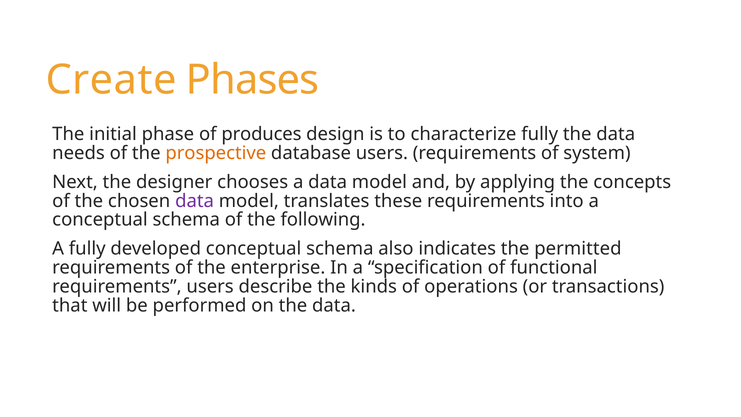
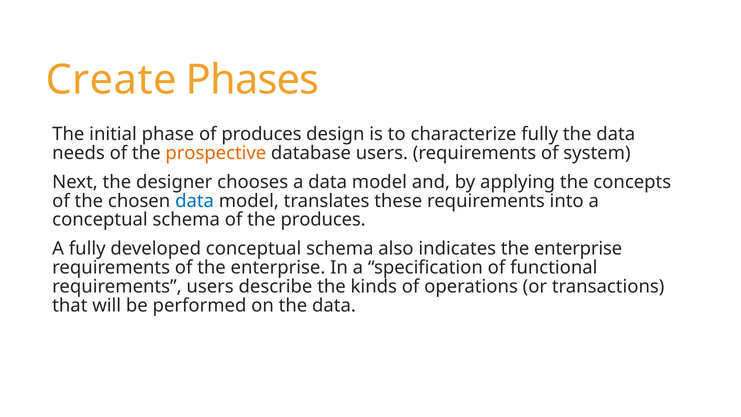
data at (195, 201) colour: purple -> blue
the following: following -> produces
indicates the permitted: permitted -> enterprise
